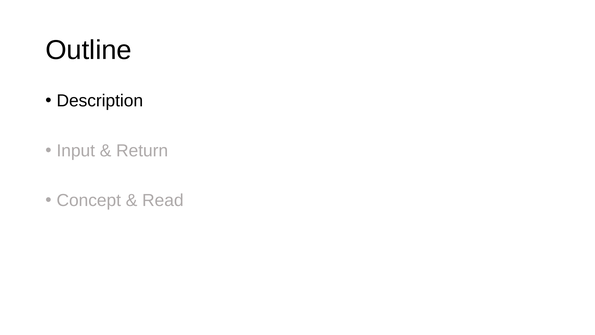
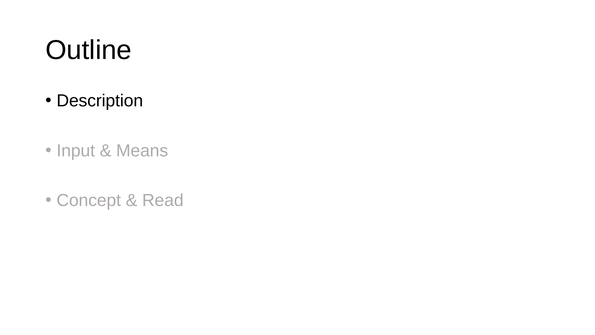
Return: Return -> Means
